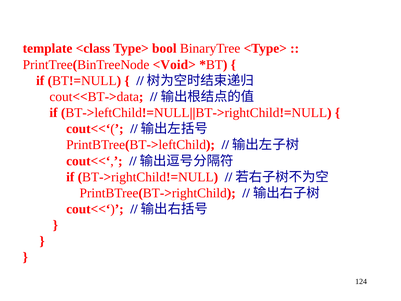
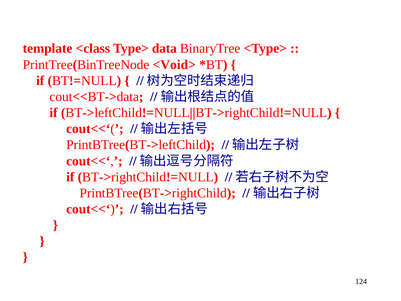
bool: bool -> data
